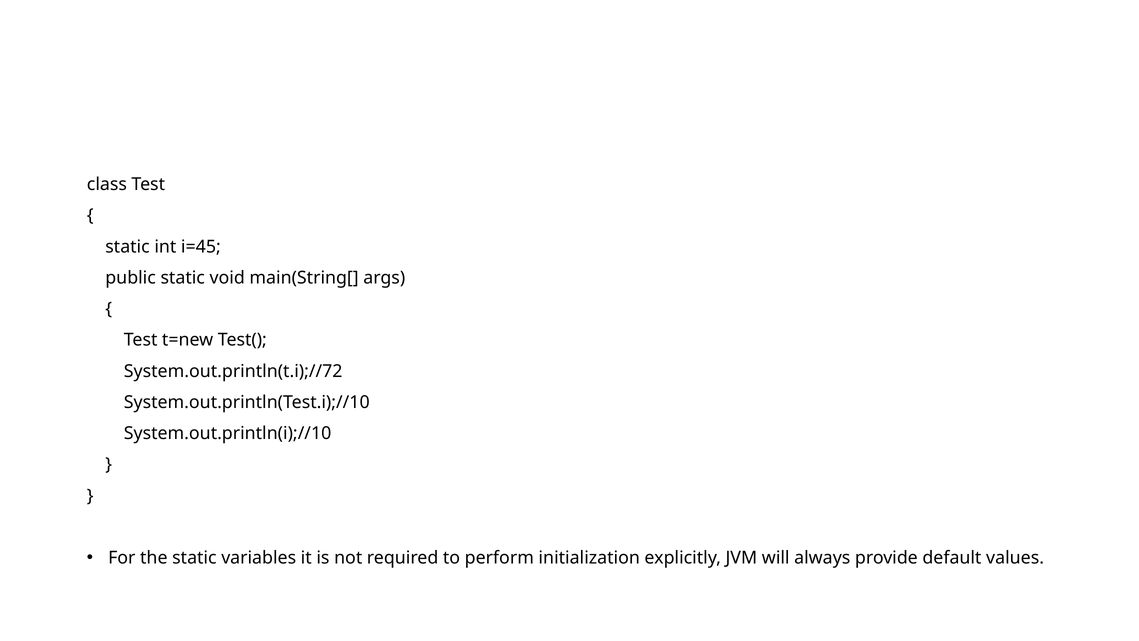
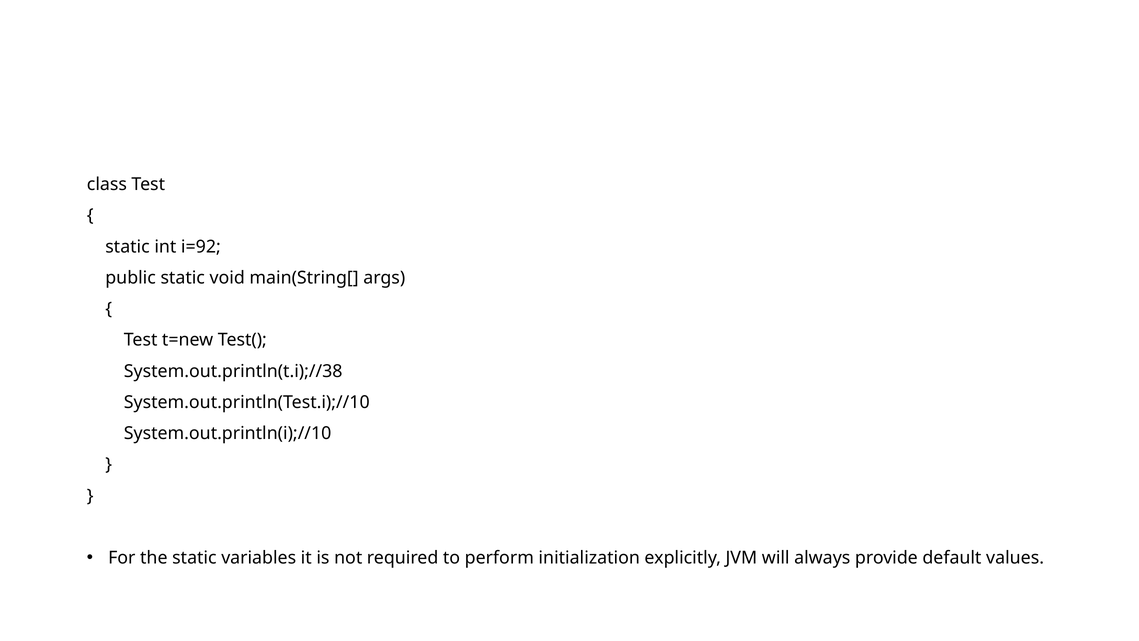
i=45: i=45 -> i=92
System.out.println(t.i);//72: System.out.println(t.i);//72 -> System.out.println(t.i);//38
